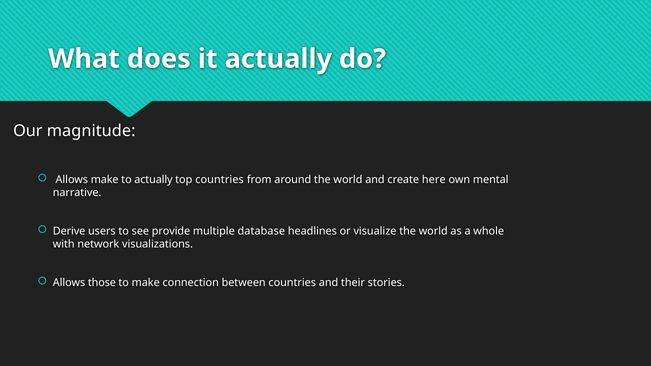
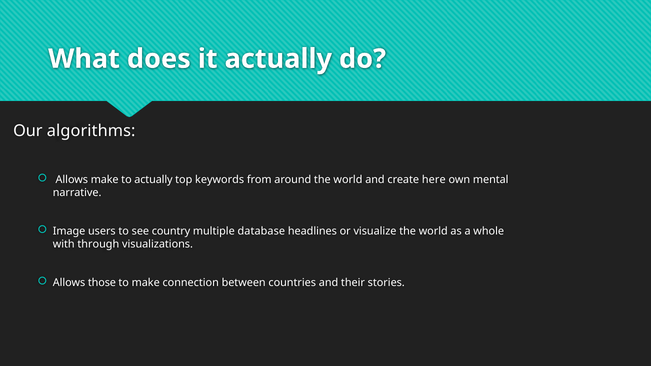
magnitude: magnitude -> algorithms
top countries: countries -> keywords
Derive: Derive -> Image
provide: provide -> country
network: network -> through
